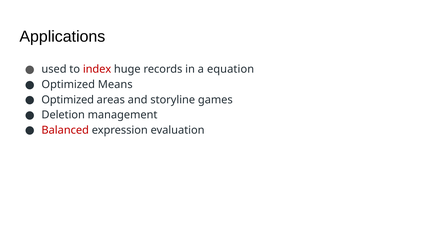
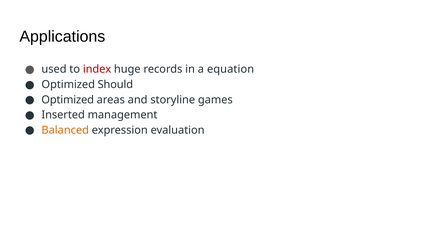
Means: Means -> Should
Deletion: Deletion -> Inserted
Balanced colour: red -> orange
